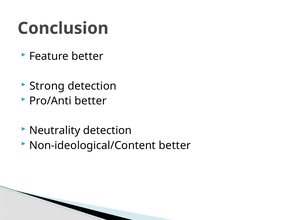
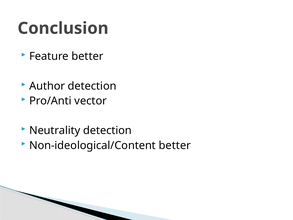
Strong: Strong -> Author
Pro/Anti better: better -> vector
